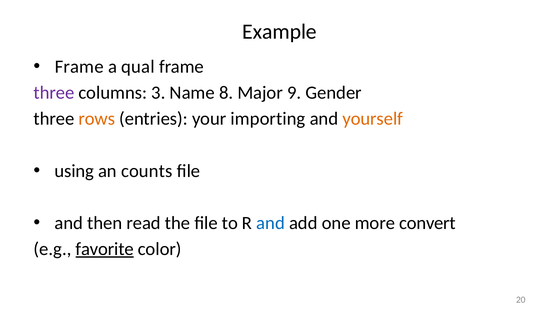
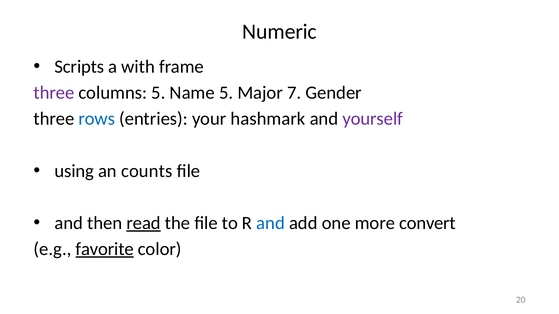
Example: Example -> Numeric
Frame at (79, 67): Frame -> Scripts
qual: qual -> with
columns 3: 3 -> 5
Name 8: 8 -> 5
9: 9 -> 7
rows colour: orange -> blue
importing: importing -> hashmark
yourself colour: orange -> purple
read underline: none -> present
